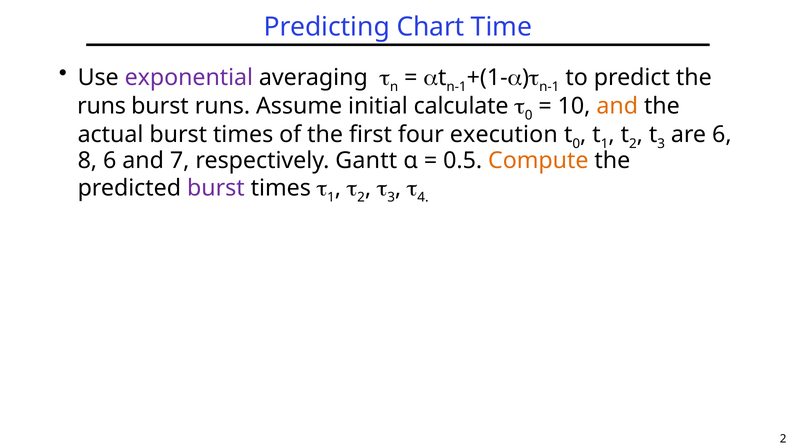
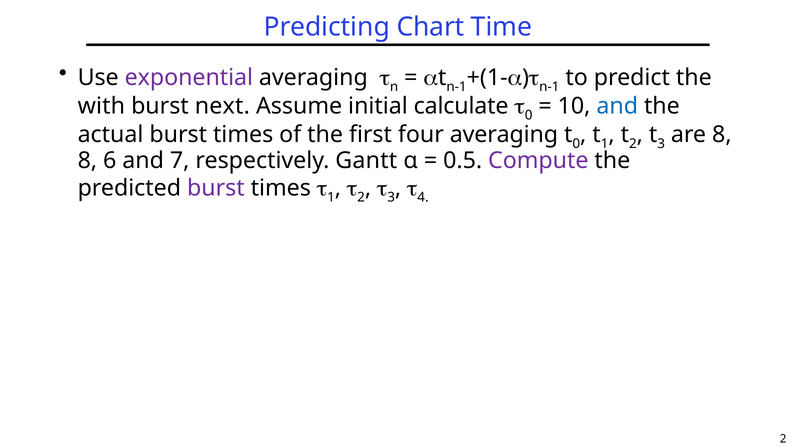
runs at (102, 106): runs -> with
burst runs: runs -> next
and at (617, 106) colour: orange -> blue
four execution: execution -> averaging
are 6: 6 -> 8
Compute colour: orange -> purple
